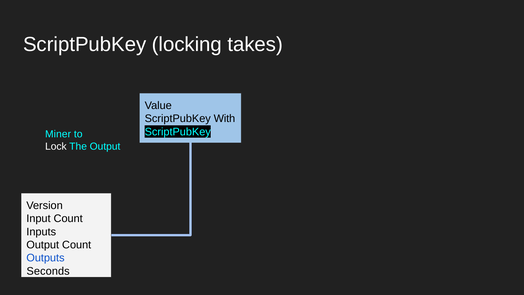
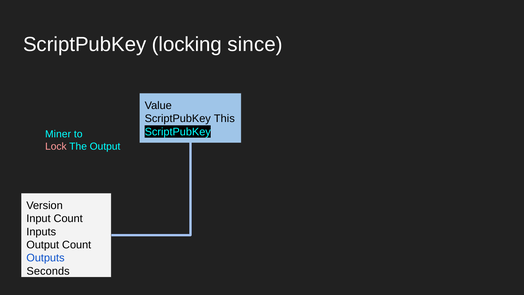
takes: takes -> since
With: With -> This
Lock colour: white -> pink
